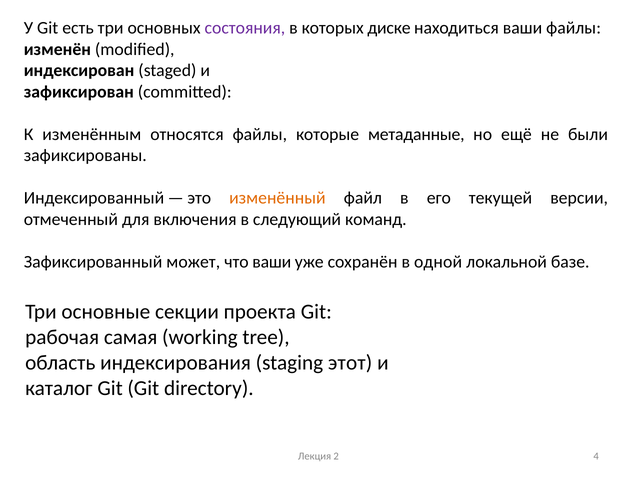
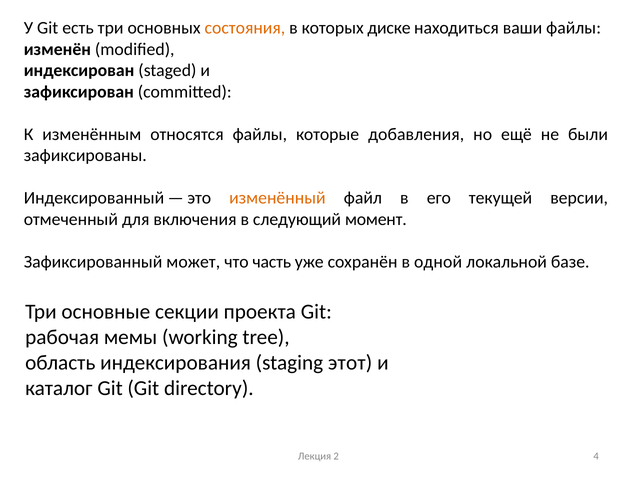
состояния colour: purple -> orange
метаданные: метаданные -> добавления
команд: команд -> момент
что ваши: ваши -> часть
самая: самая -> мемы
